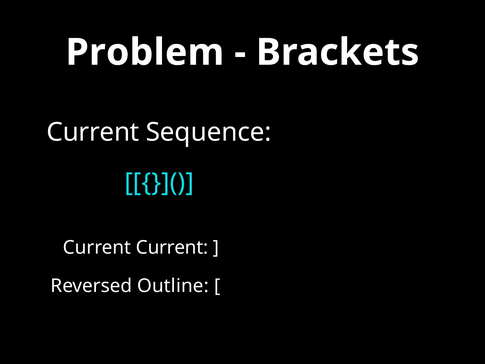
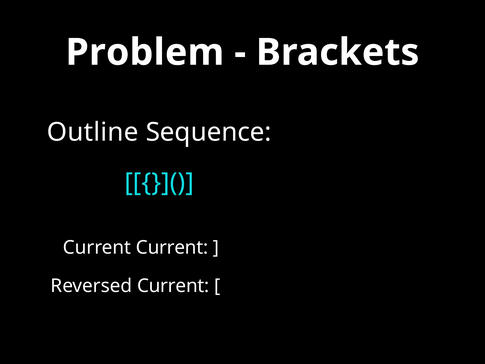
Current at (93, 132): Current -> Outline
Reversed Outline: Outline -> Current
